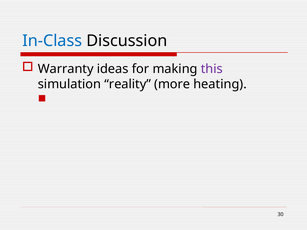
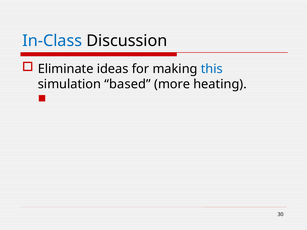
Warranty: Warranty -> Eliminate
this colour: purple -> blue
reality: reality -> based
